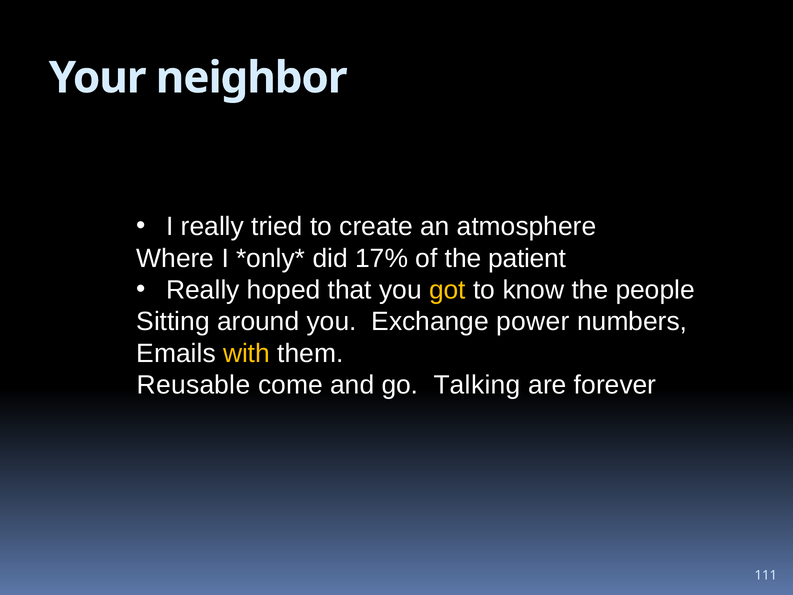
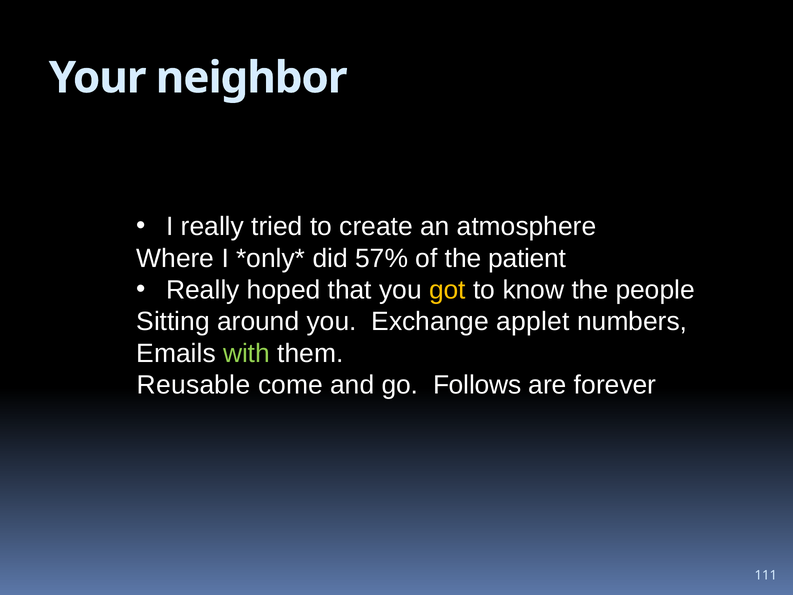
17%: 17% -> 57%
power: power -> applet
with colour: yellow -> light green
Talking: Talking -> Follows
